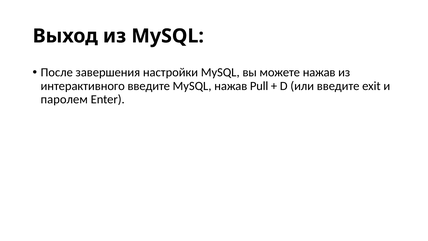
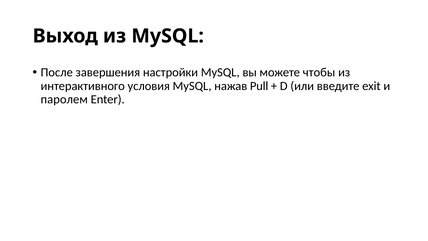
можете нажав: нажав -> чтобы
интерактивного введите: введите -> условия
